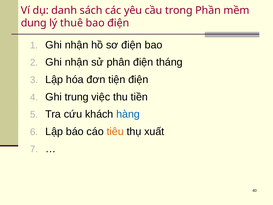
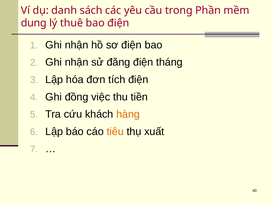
phân: phân -> đăng
tiện: tiện -> tích
trung: trung -> đồng
hàng colour: blue -> orange
